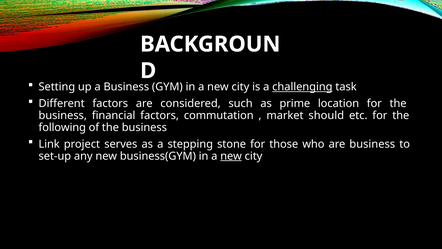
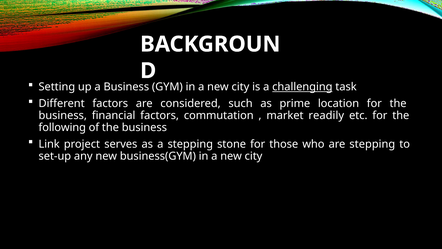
should: should -> readily
are business: business -> stepping
new at (231, 156) underline: present -> none
